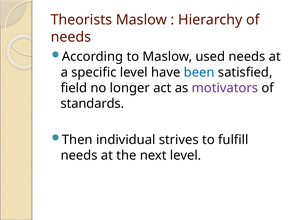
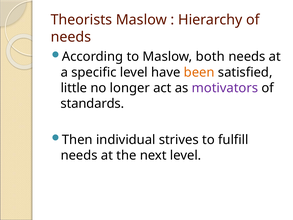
used: used -> both
been colour: blue -> orange
field: field -> little
